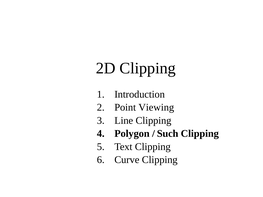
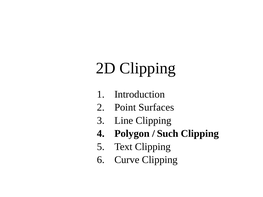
Viewing: Viewing -> Surfaces
